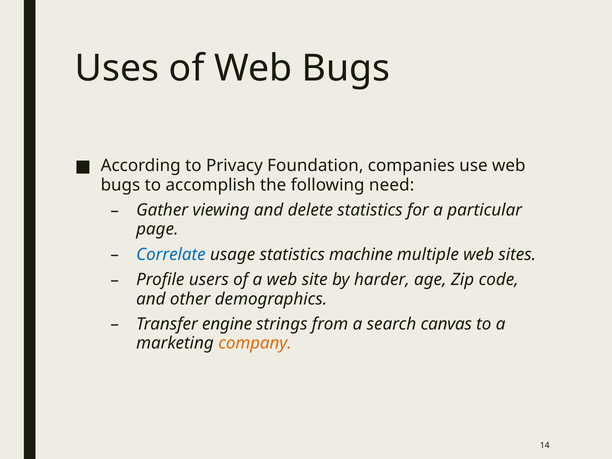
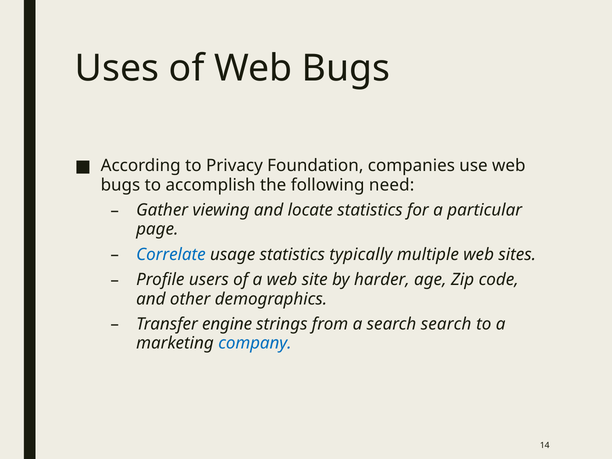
delete: delete -> locate
machine: machine -> typically
search canvas: canvas -> search
company colour: orange -> blue
